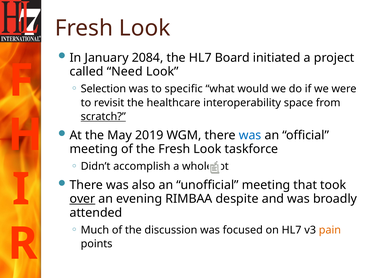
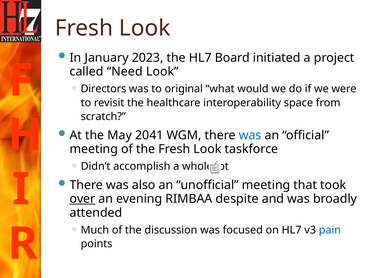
2084: 2084 -> 2023
Selection: Selection -> Directors
specific: specific -> original
scratch underline: present -> none
2019: 2019 -> 2041
pain colour: orange -> blue
